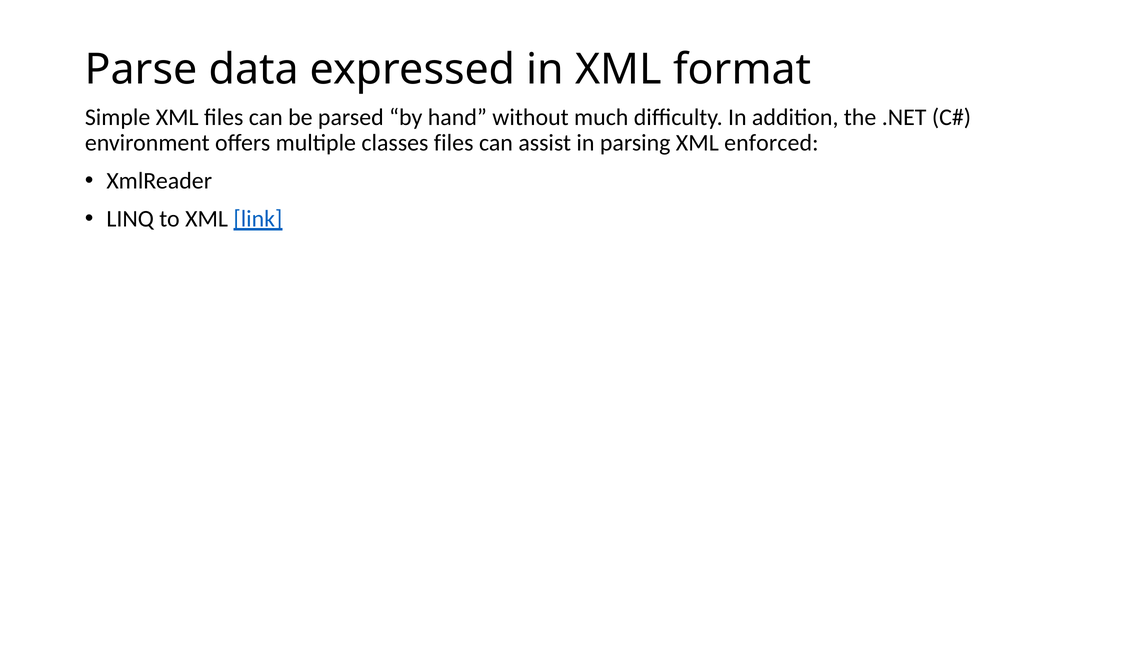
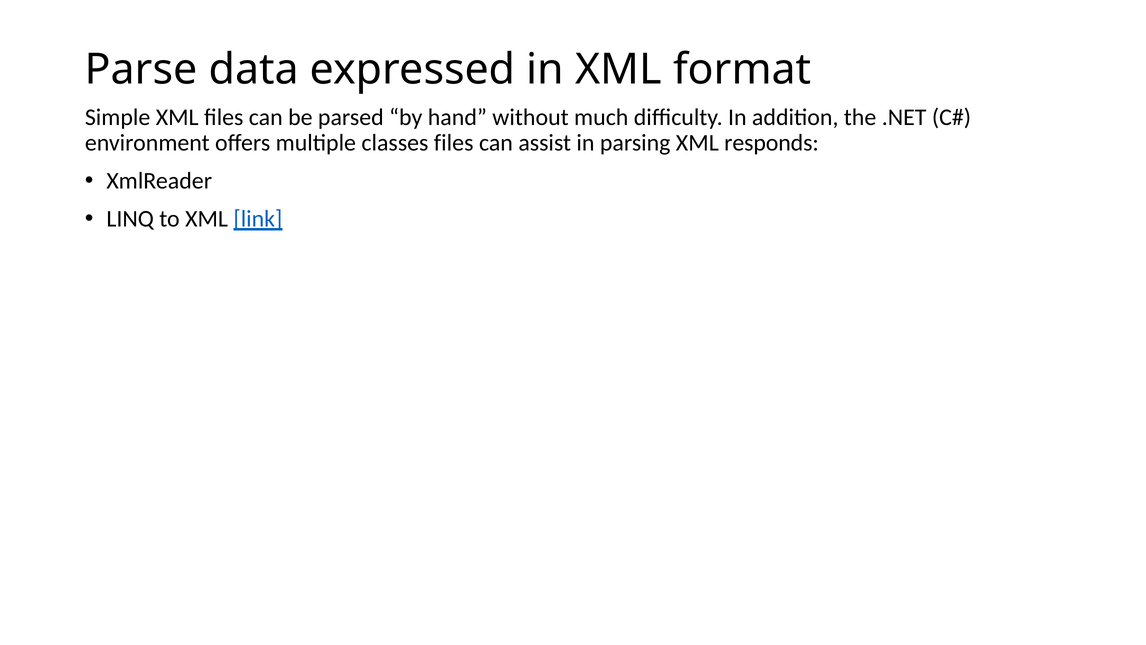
enforced: enforced -> responds
